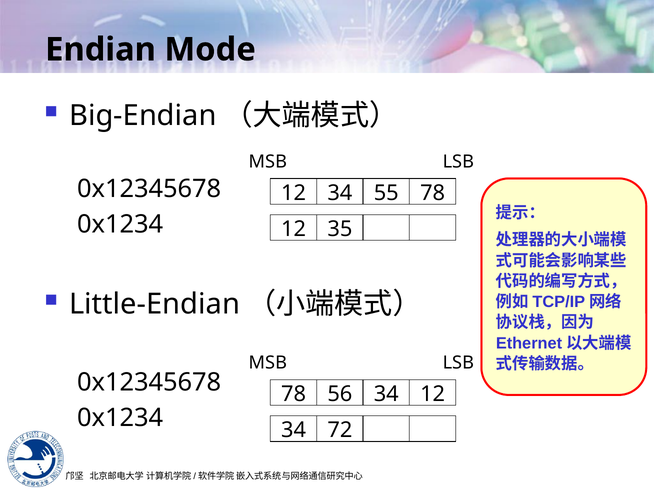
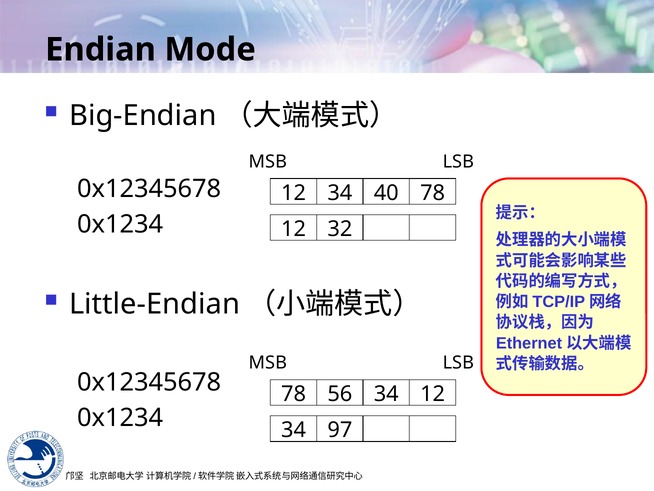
55: 55 -> 40
35: 35 -> 32
72: 72 -> 97
